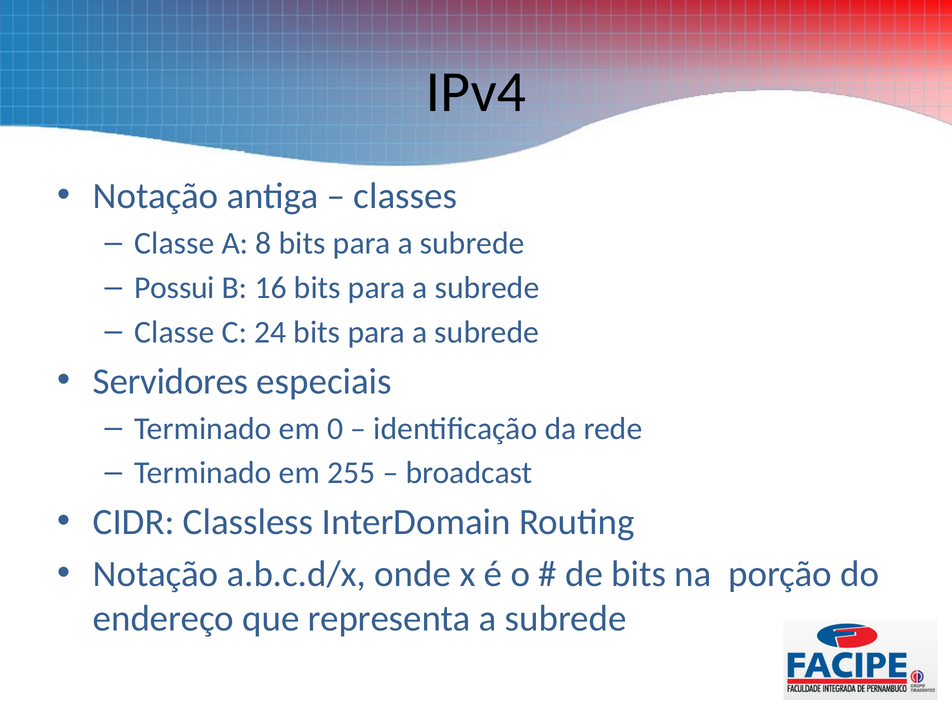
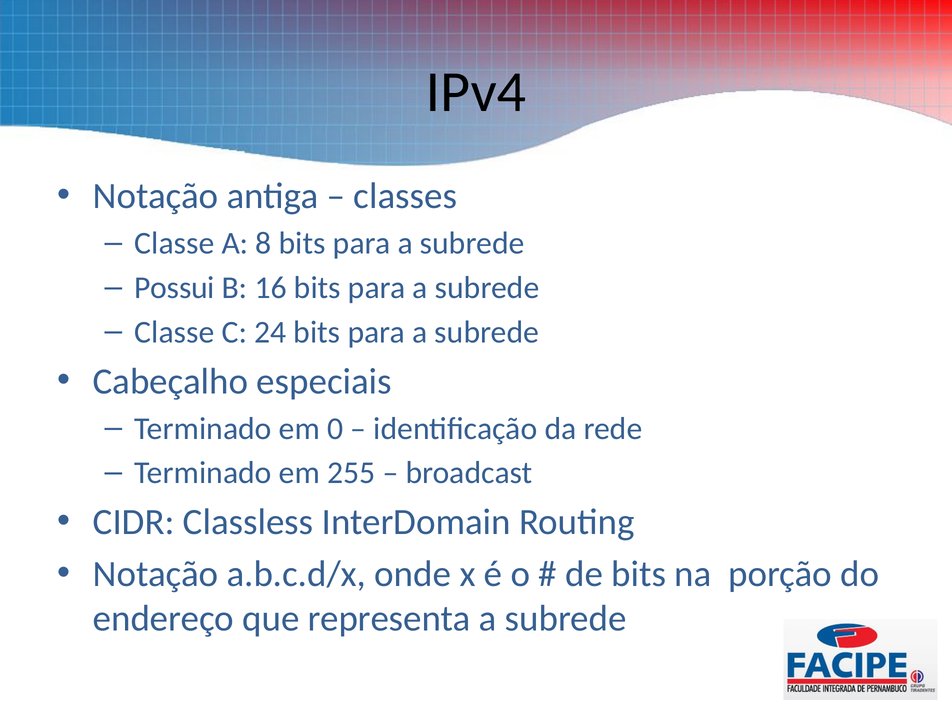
Servidores: Servidores -> Cabeçalho
